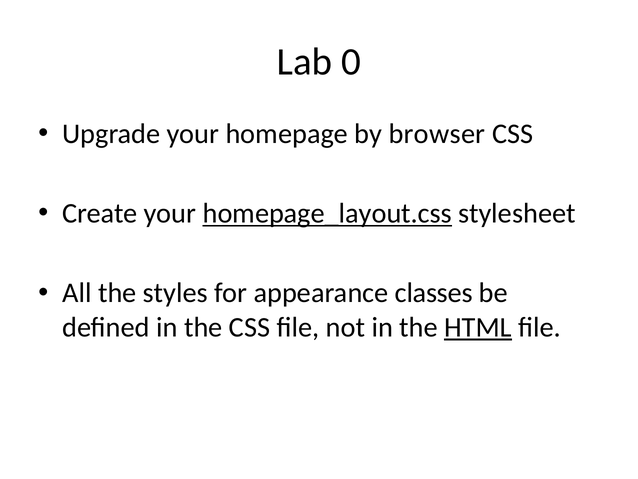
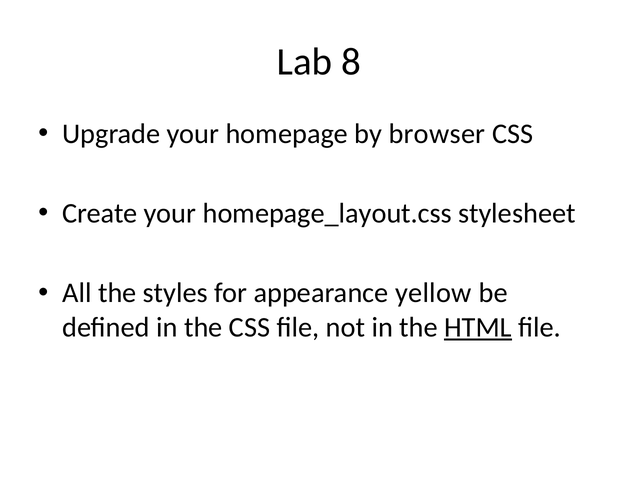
0: 0 -> 8
homepage_layout.css underline: present -> none
classes: classes -> yellow
